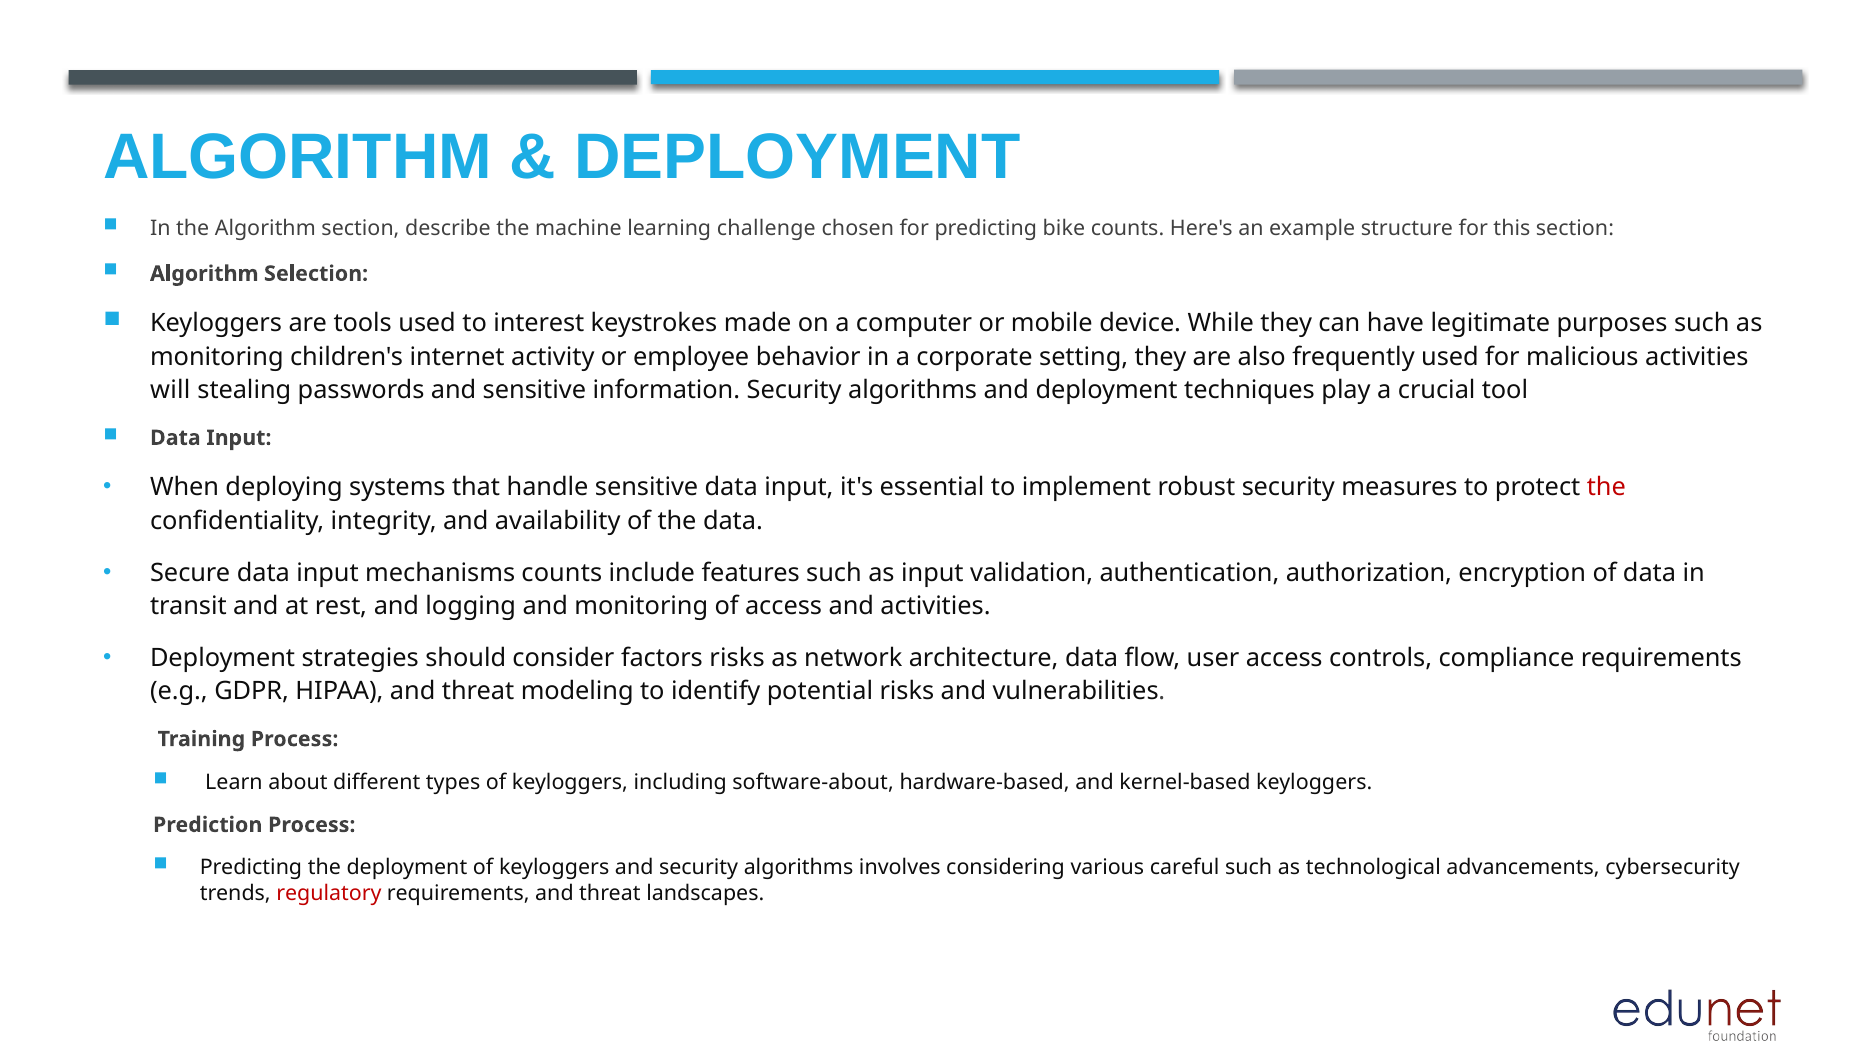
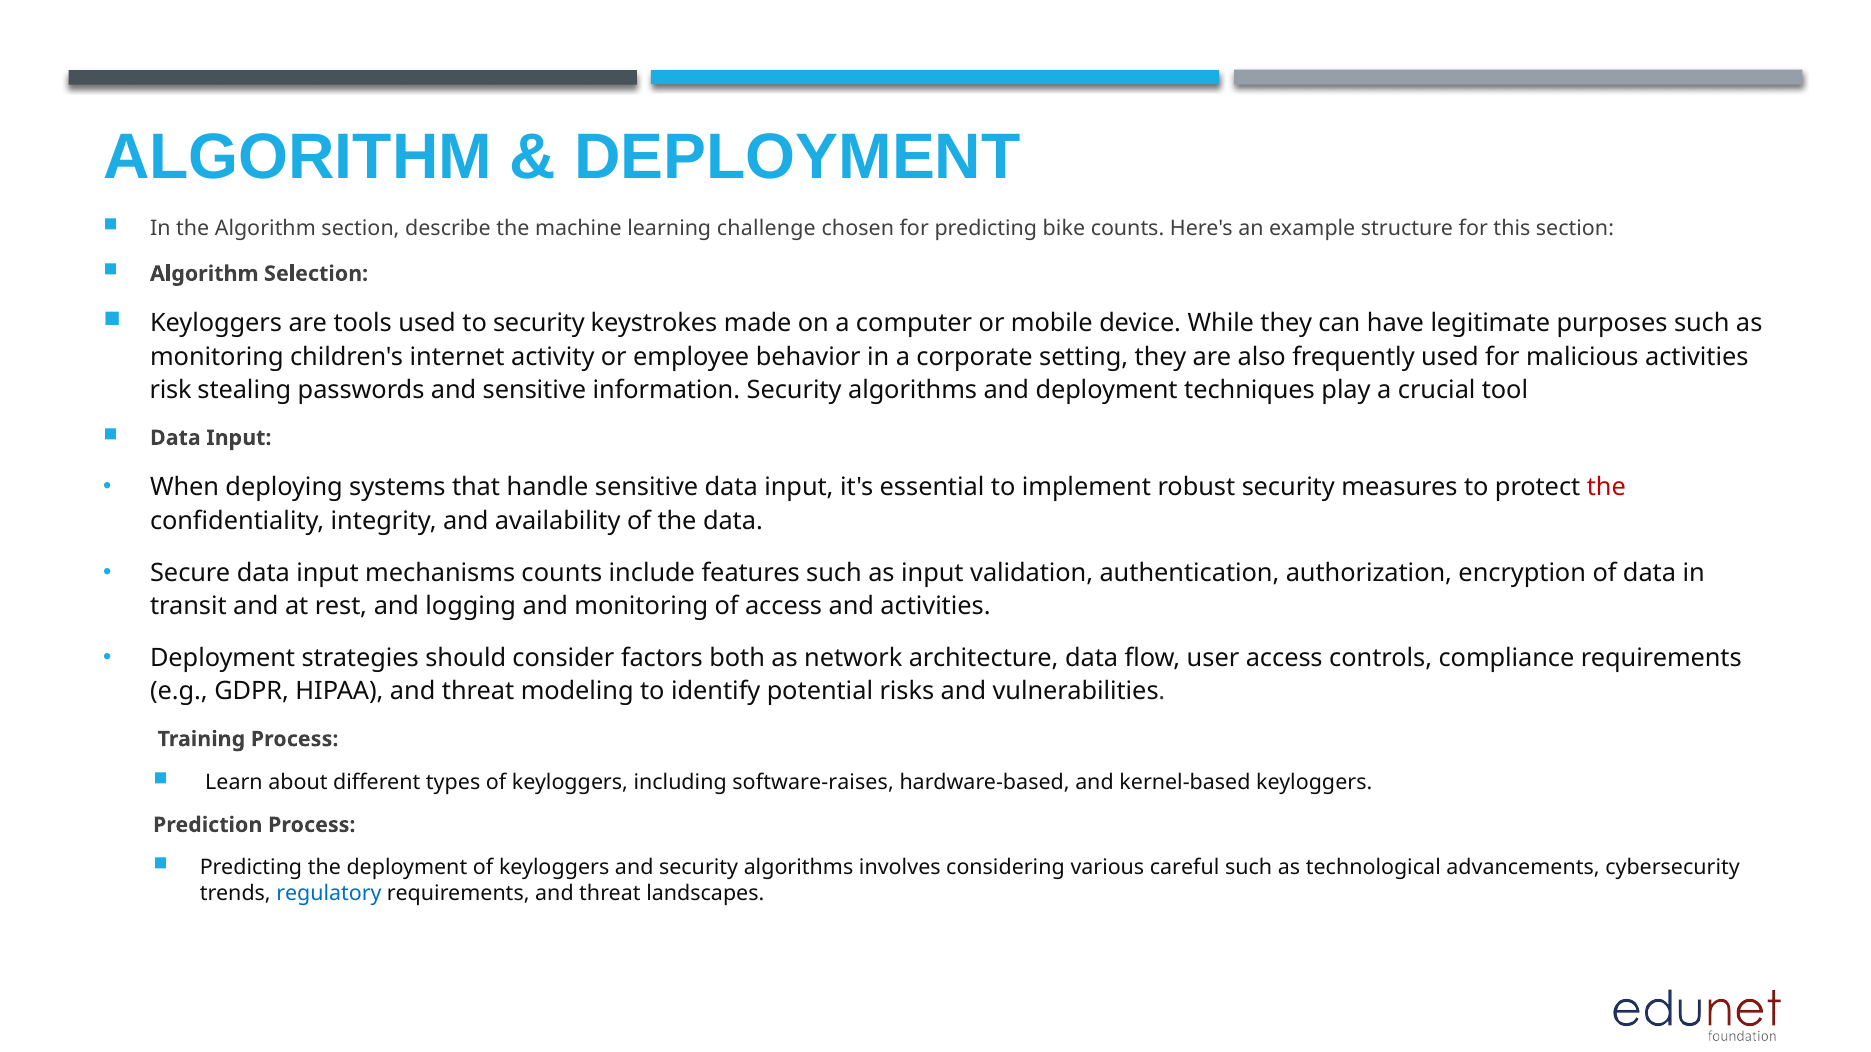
to interest: interest -> security
will: will -> risk
factors risks: risks -> both
software-about: software-about -> software-raises
regulatory colour: red -> blue
